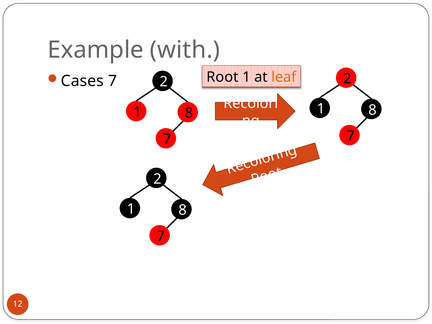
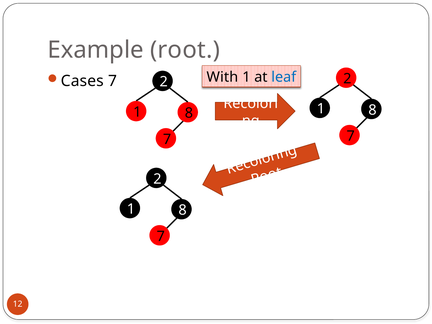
with: with -> root
Root: Root -> With
leaf colour: orange -> blue
